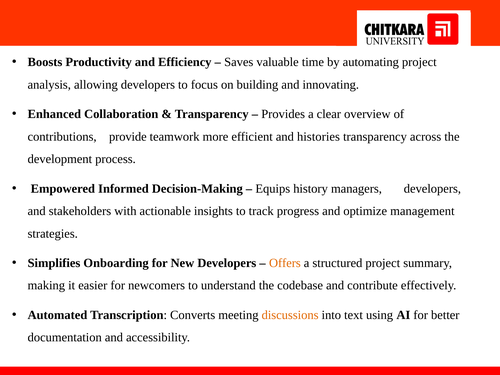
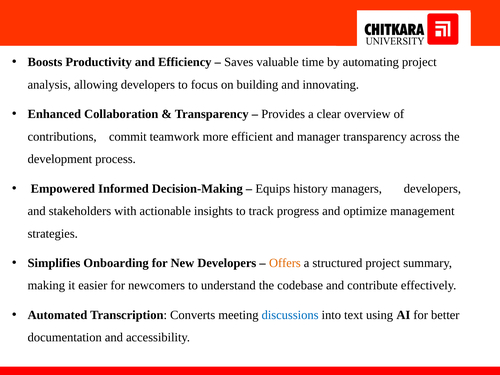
provide: provide -> commit
histories: histories -> manager
discussions colour: orange -> blue
